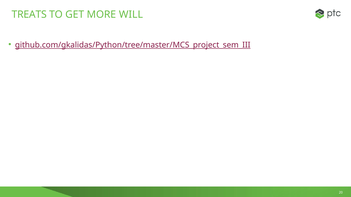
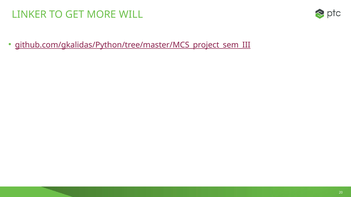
TREATS: TREATS -> LINKER
